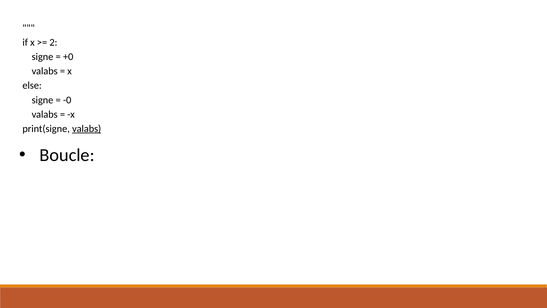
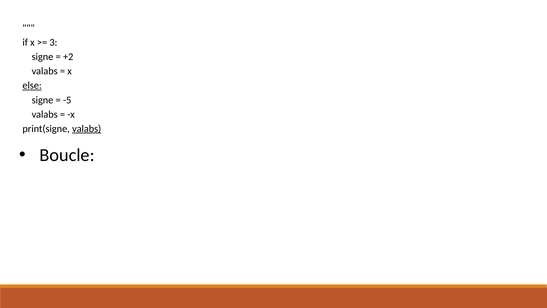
2: 2 -> 3
+0: +0 -> +2
else underline: none -> present
-0: -0 -> -5
